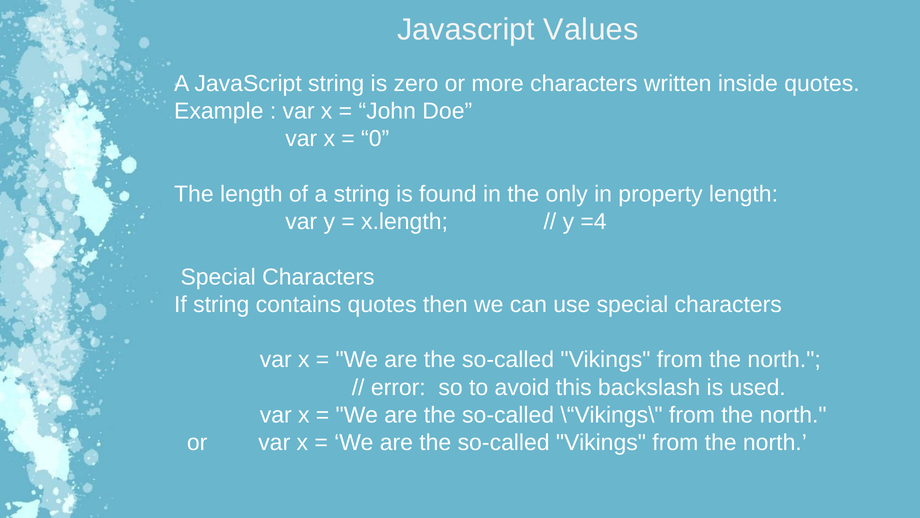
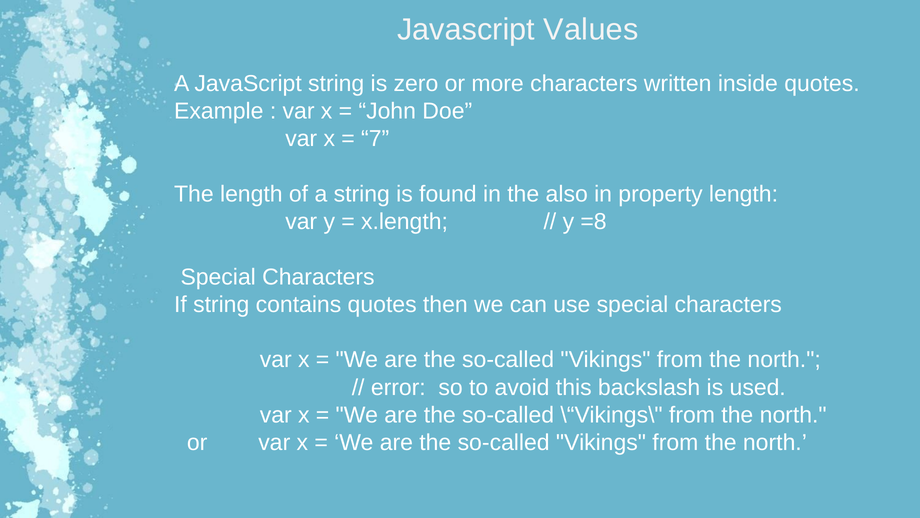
0: 0 -> 7
only: only -> also
=4: =4 -> =8
